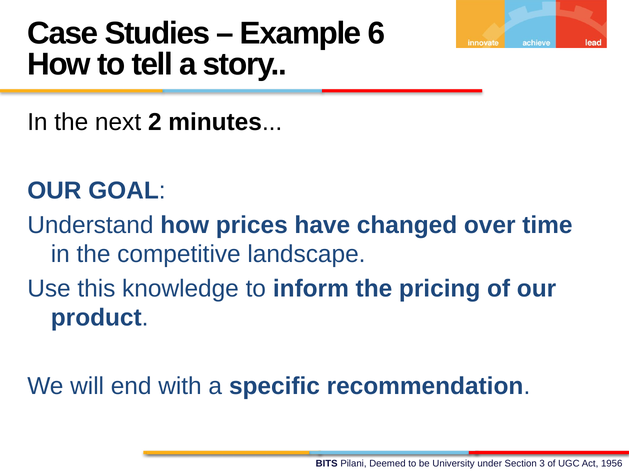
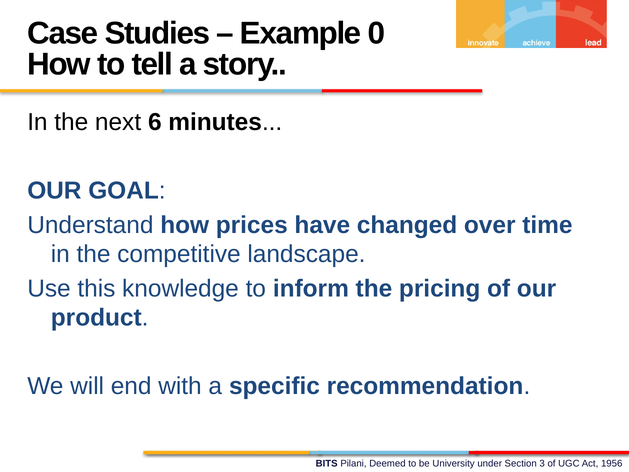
6: 6 -> 0
2: 2 -> 6
